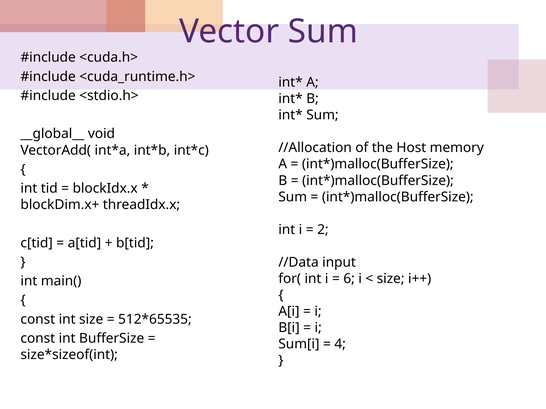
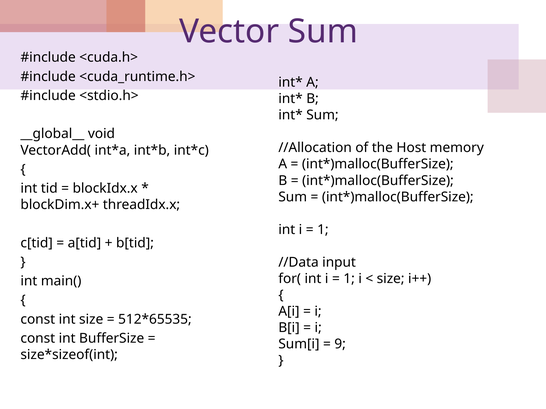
2 at (323, 230): 2 -> 1
6 at (349, 279): 6 -> 1
4: 4 -> 9
